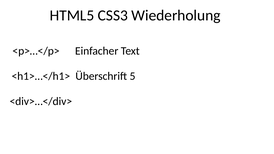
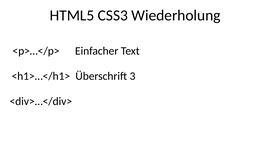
5: 5 -> 3
